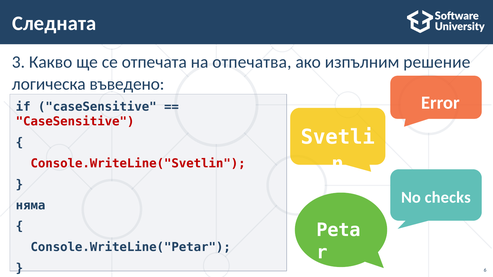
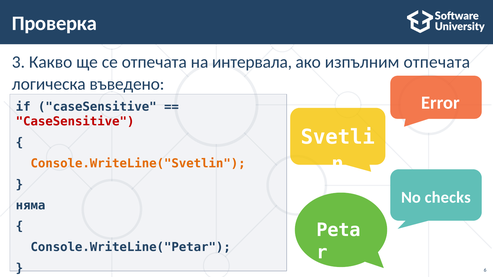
Следната: Следната -> Проверка
oтпечатва: oтпечатва -> интервала
изпълним решение: решение -> отпечата
Console.WriteLine("Svetlin colour: red -> orange
